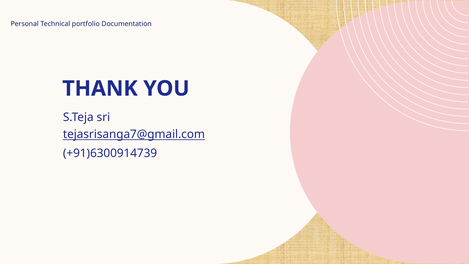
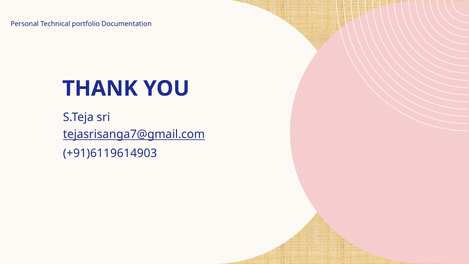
+91)6300914739: +91)6300914739 -> +91)6119614903
